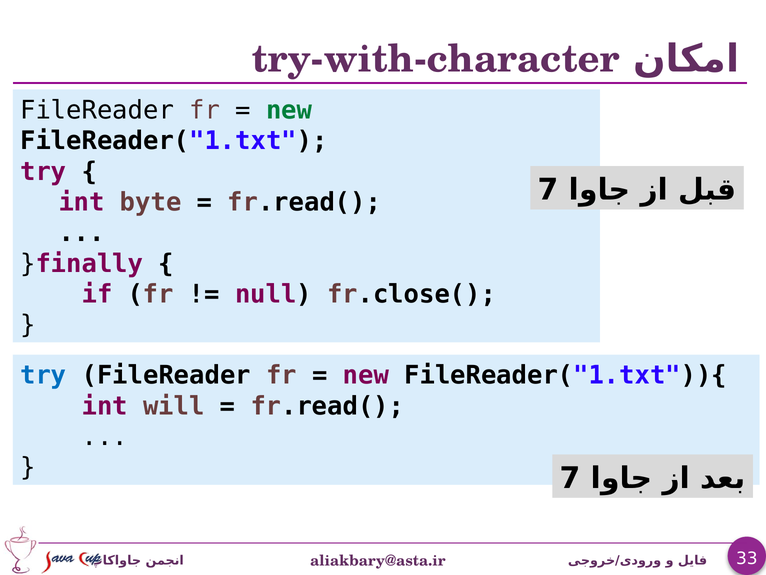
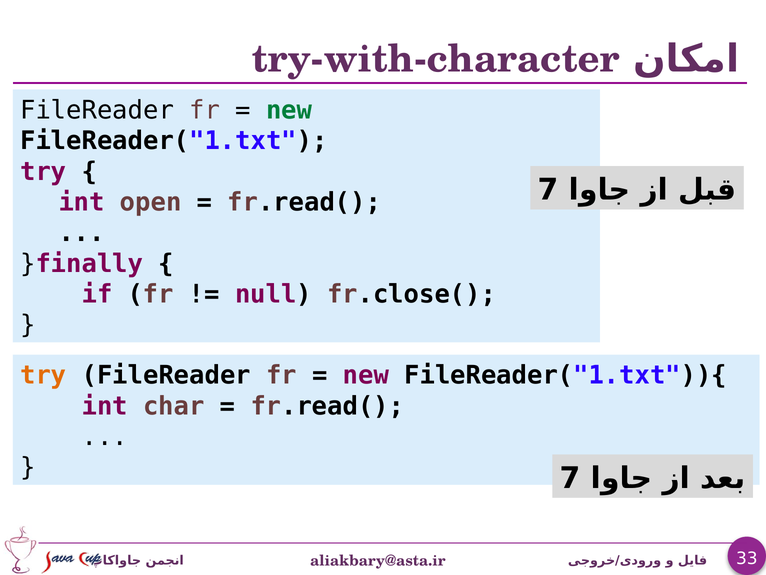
byte: byte -> open
try at (43, 375) colour: blue -> orange
will: will -> char
